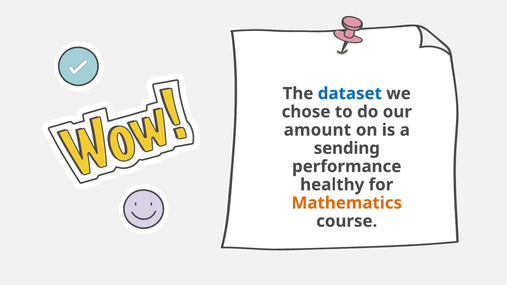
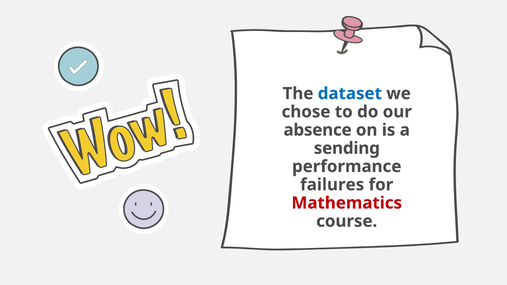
amount: amount -> absence
healthy: healthy -> failures
Mathematics colour: orange -> red
